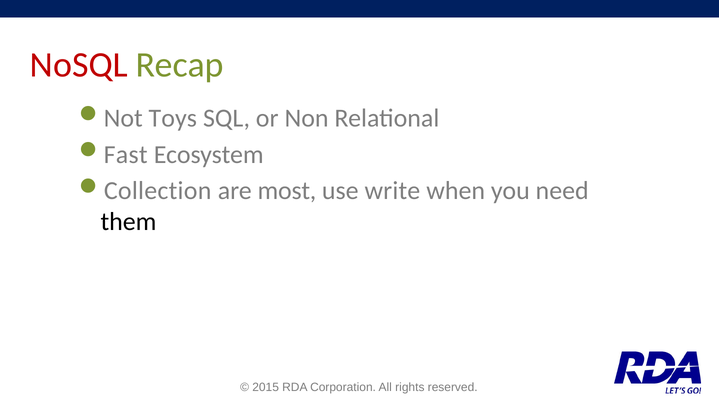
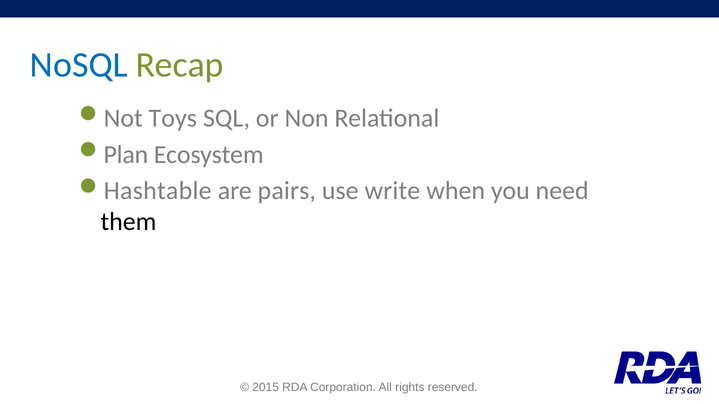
NoSQL colour: red -> blue
Fast: Fast -> Plan
Collection: Collection -> Hashtable
most: most -> pairs
